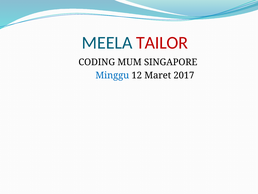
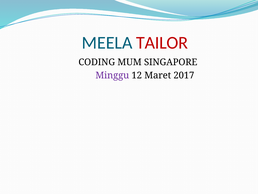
Minggu colour: blue -> purple
